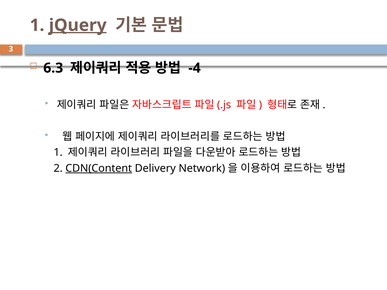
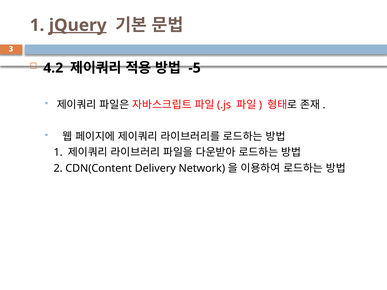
6.3: 6.3 -> 4.2
-4: -4 -> -5
CDN(Content underline: present -> none
